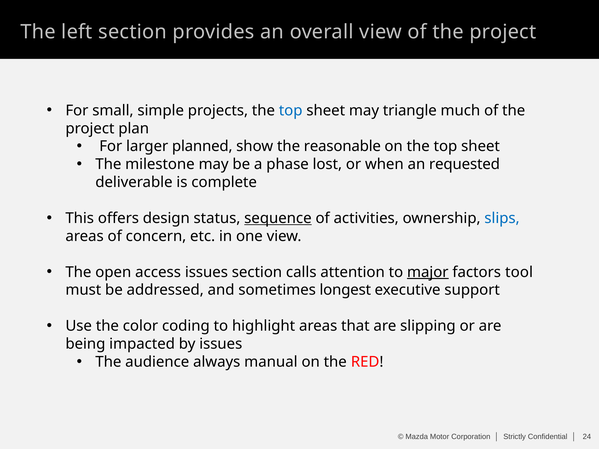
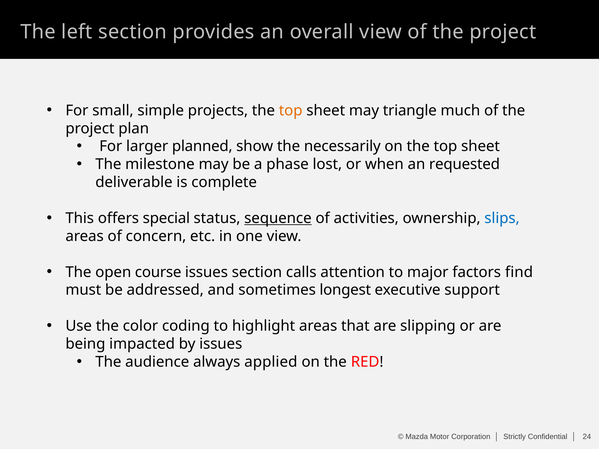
top at (291, 111) colour: blue -> orange
reasonable: reasonable -> necessarily
design: design -> special
access: access -> course
major underline: present -> none
tool: tool -> find
manual: manual -> applied
